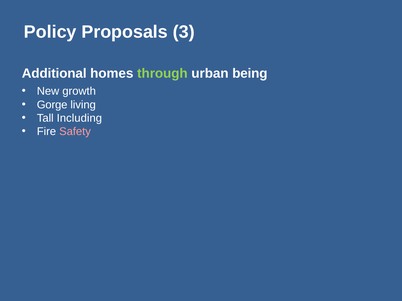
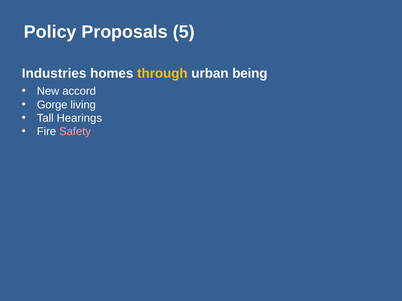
3: 3 -> 5
Additional: Additional -> Industries
through colour: light green -> yellow
growth: growth -> accord
Including: Including -> Hearings
